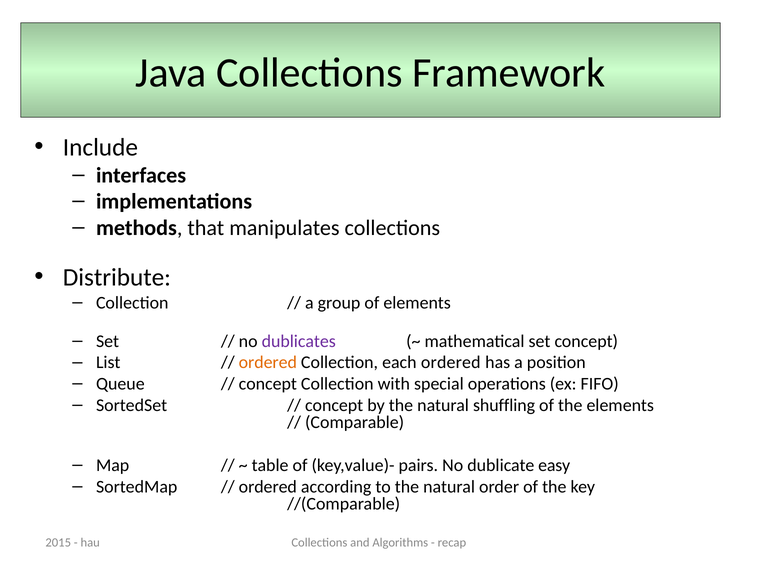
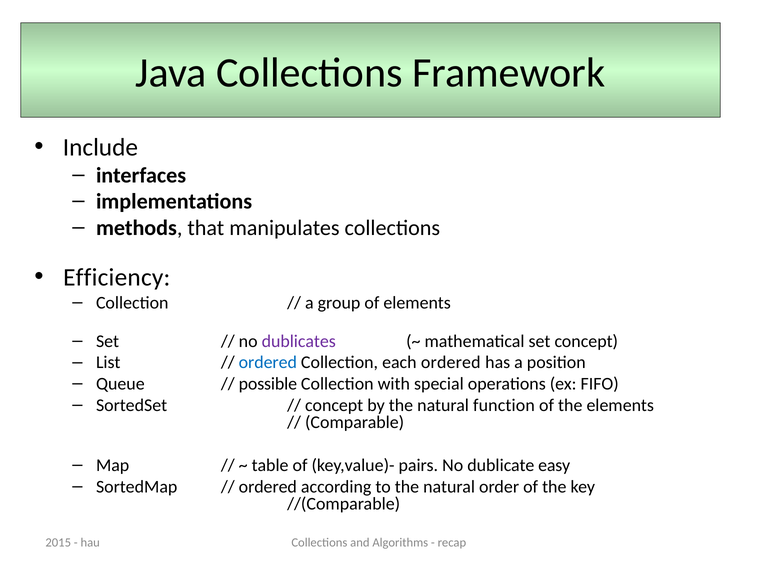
Distribute: Distribute -> Efficiency
ordered at (268, 363) colour: orange -> blue
concept at (268, 384): concept -> possible
shuffling: shuffling -> function
